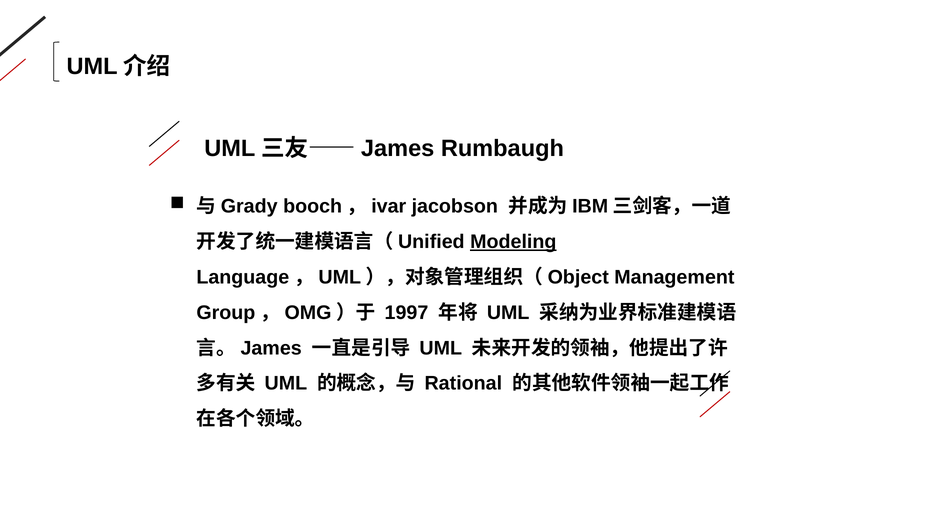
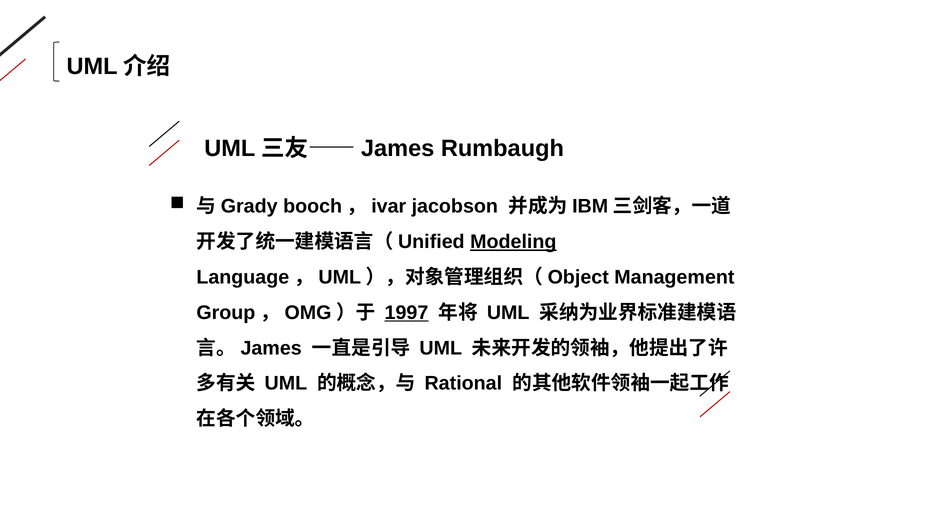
1997 underline: none -> present
